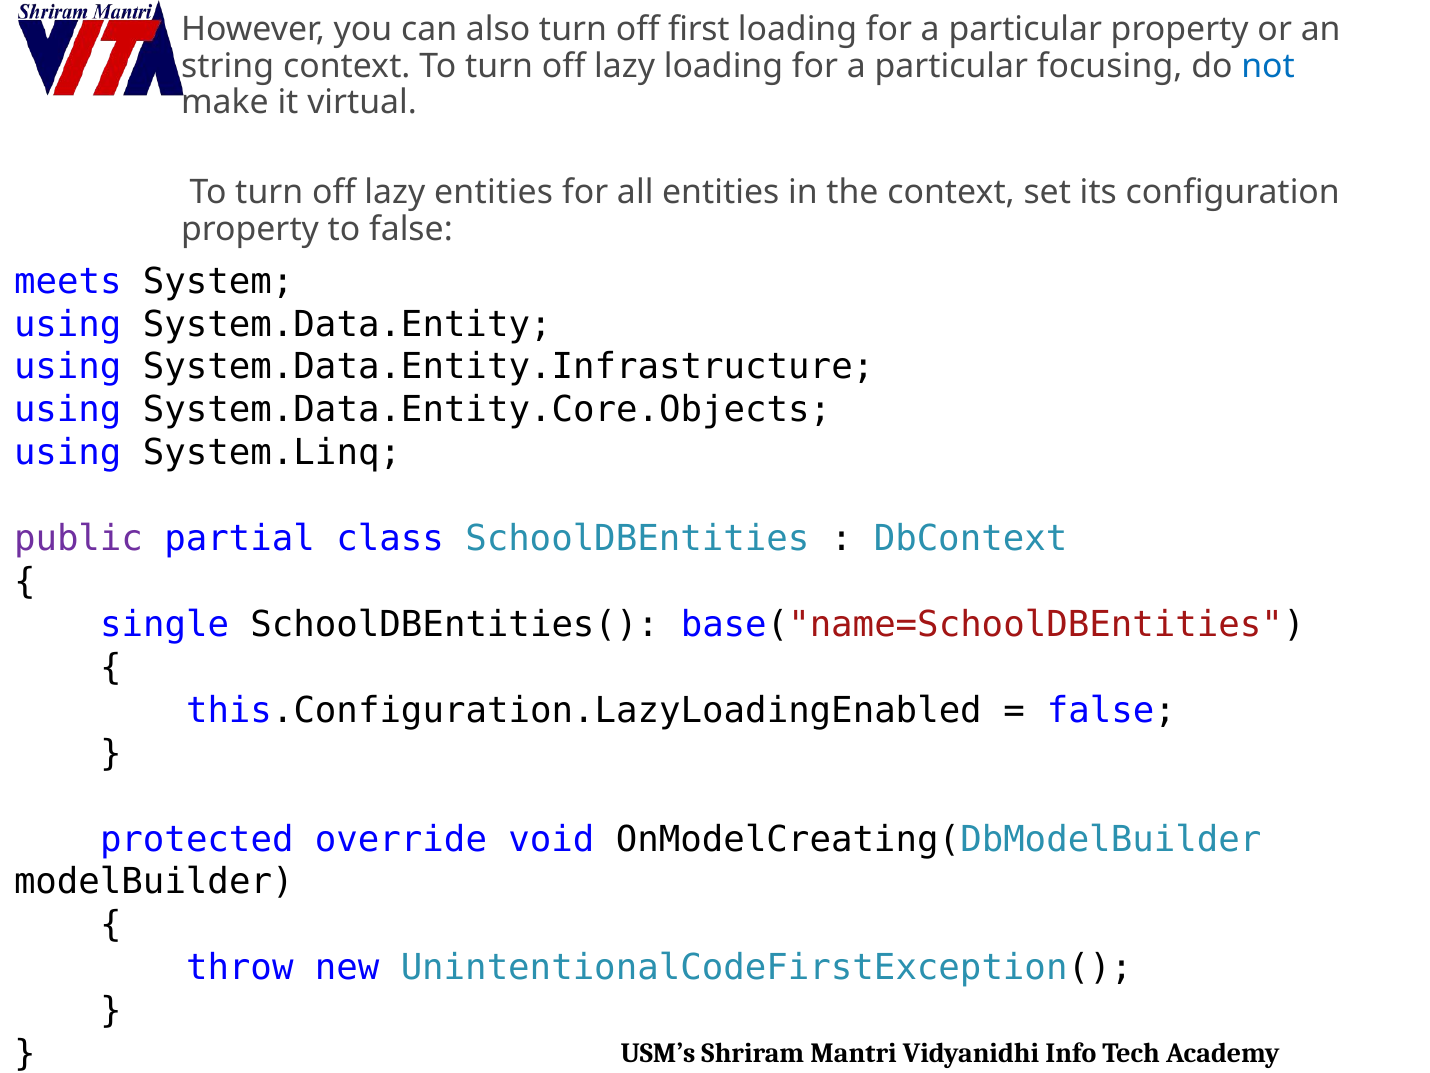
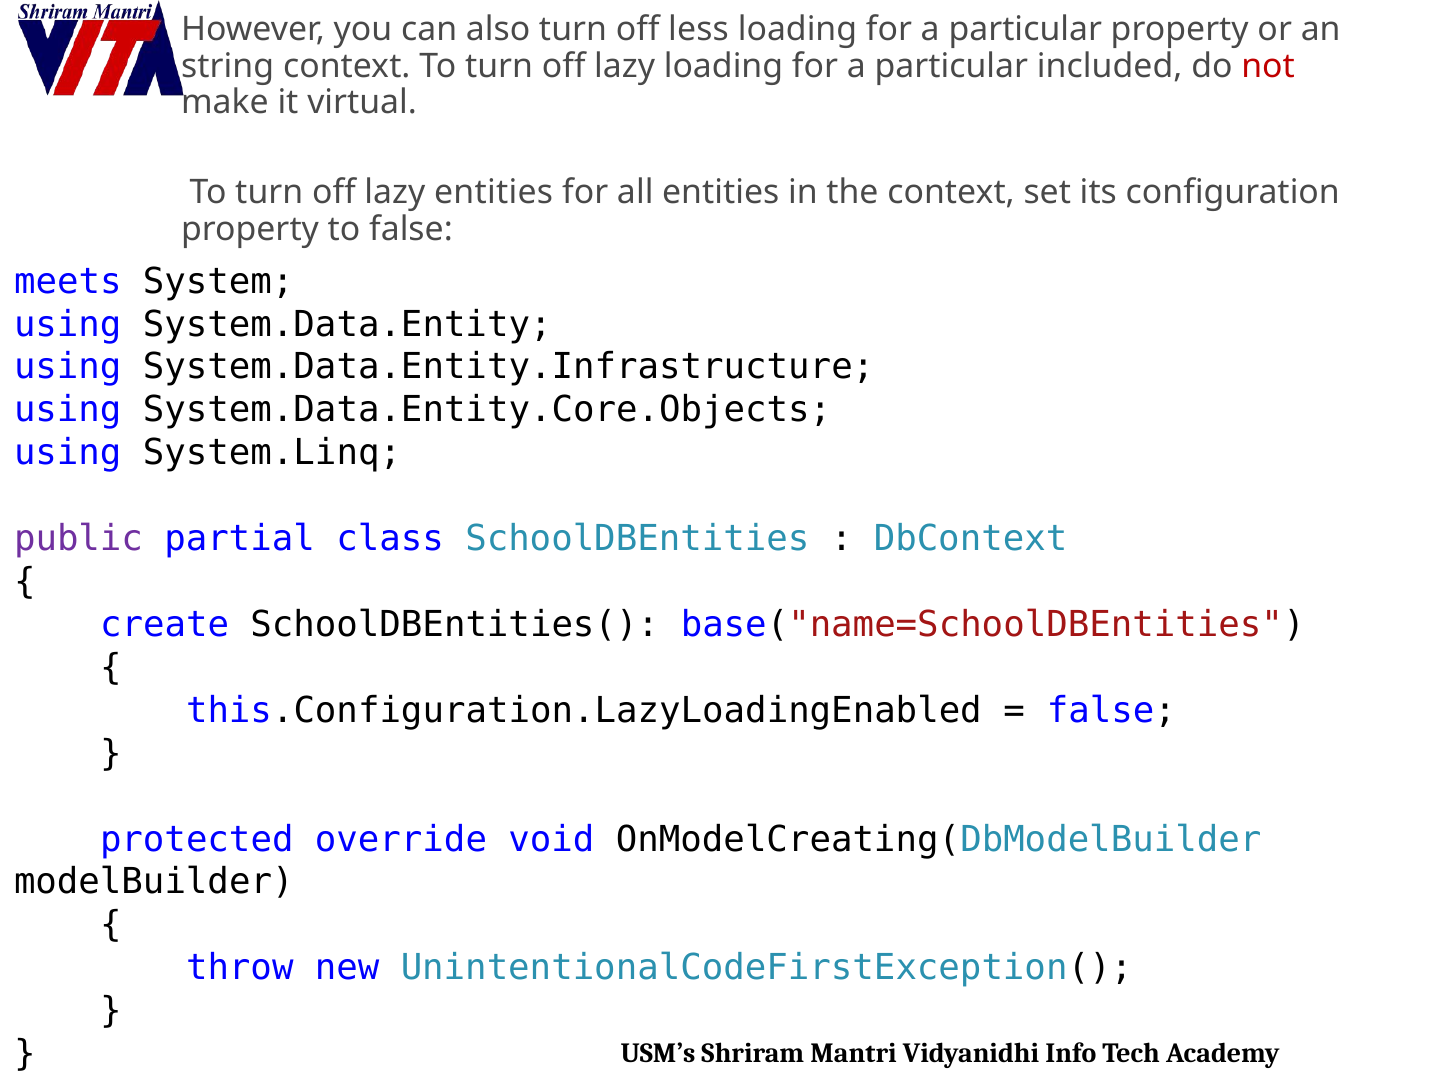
first: first -> less
focusing: focusing -> included
not colour: blue -> red
single: single -> create
